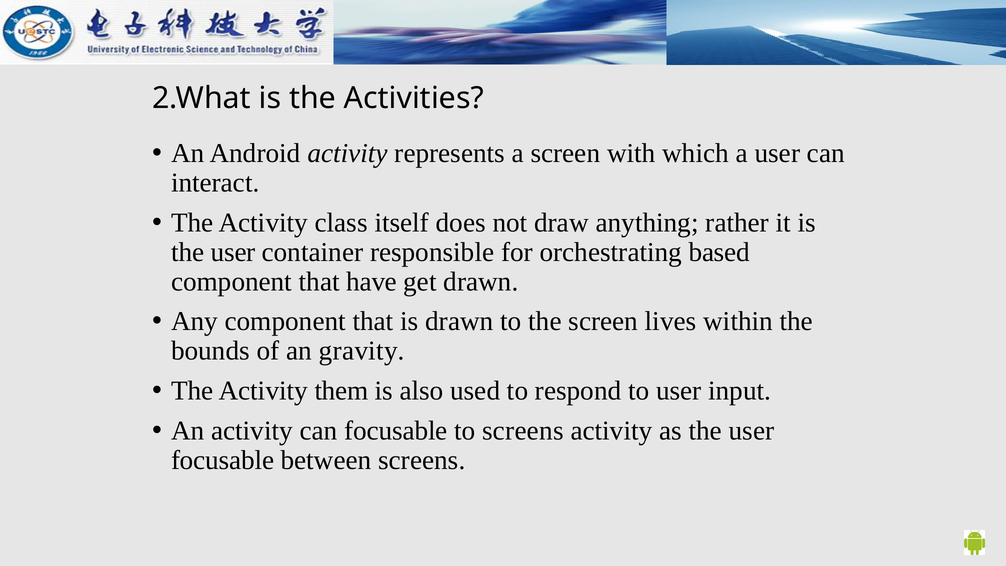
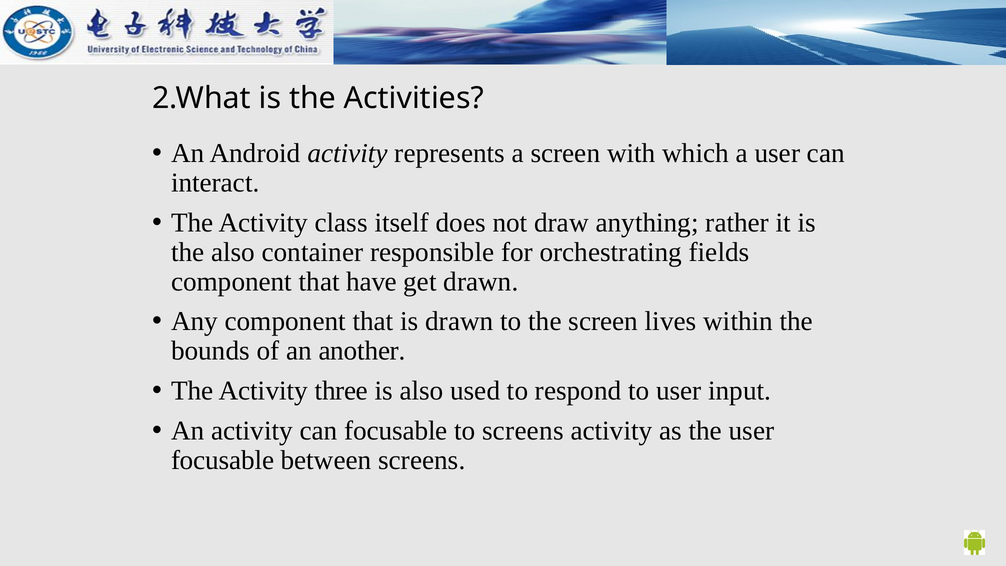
user at (233, 252): user -> also
based: based -> fields
gravity: gravity -> another
them: them -> three
